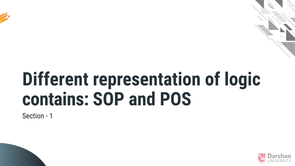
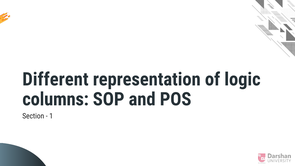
contains: contains -> columns
